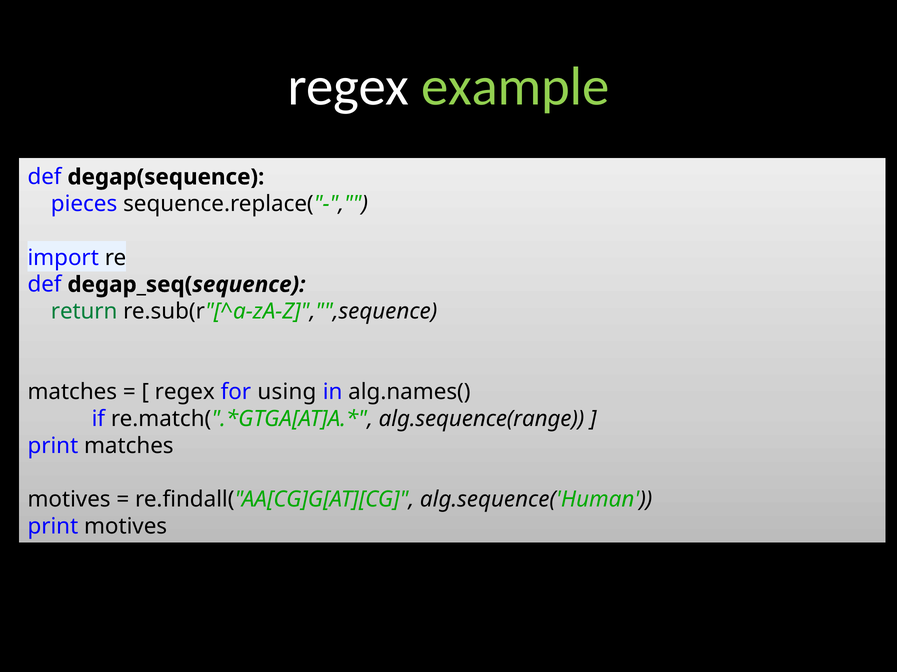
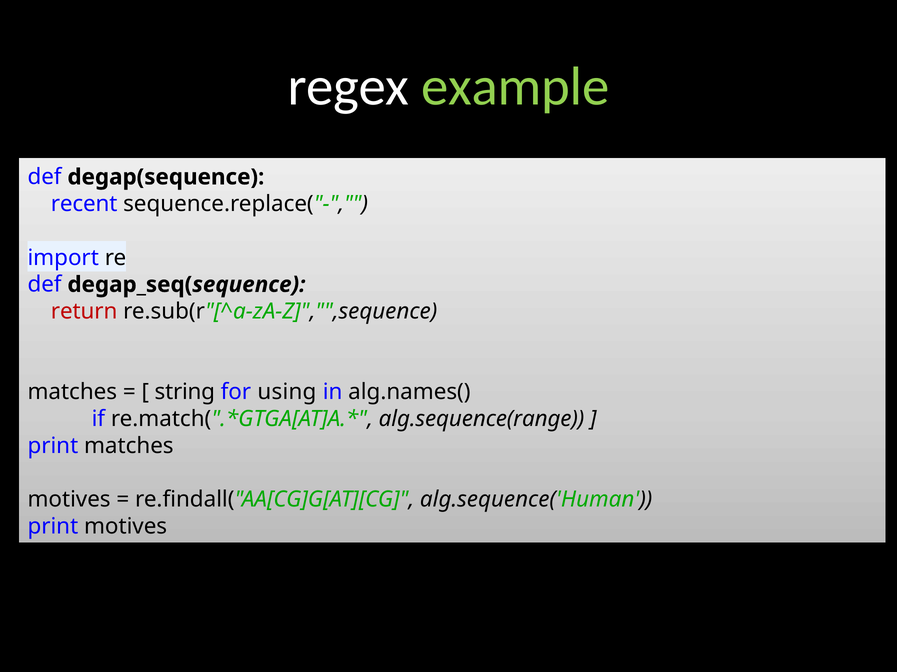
pieces: pieces -> recent
return colour: green -> red
regex at (185, 393): regex -> string
